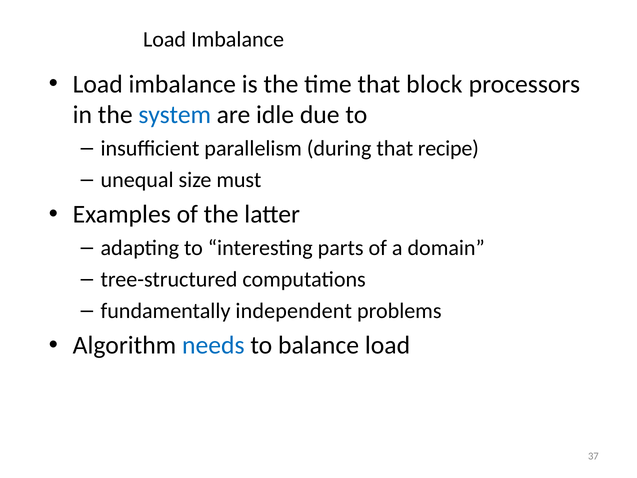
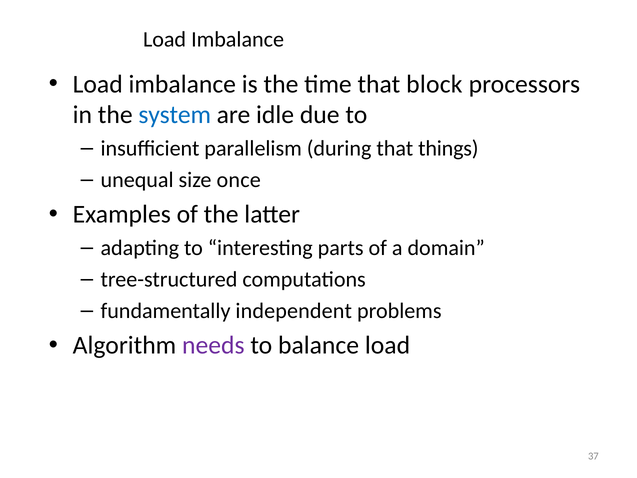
recipe: recipe -> things
must: must -> once
needs colour: blue -> purple
